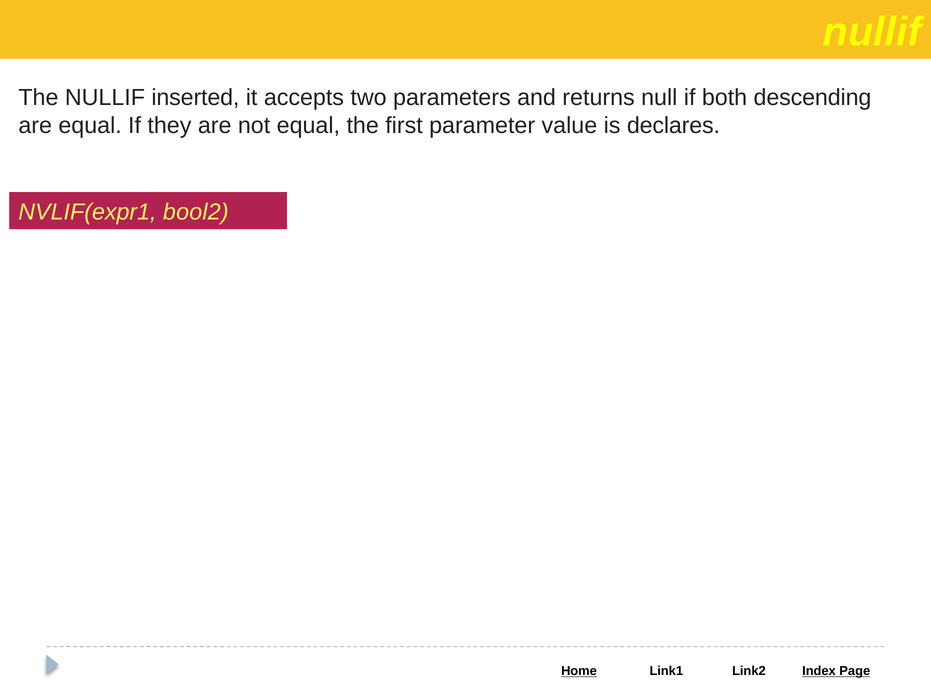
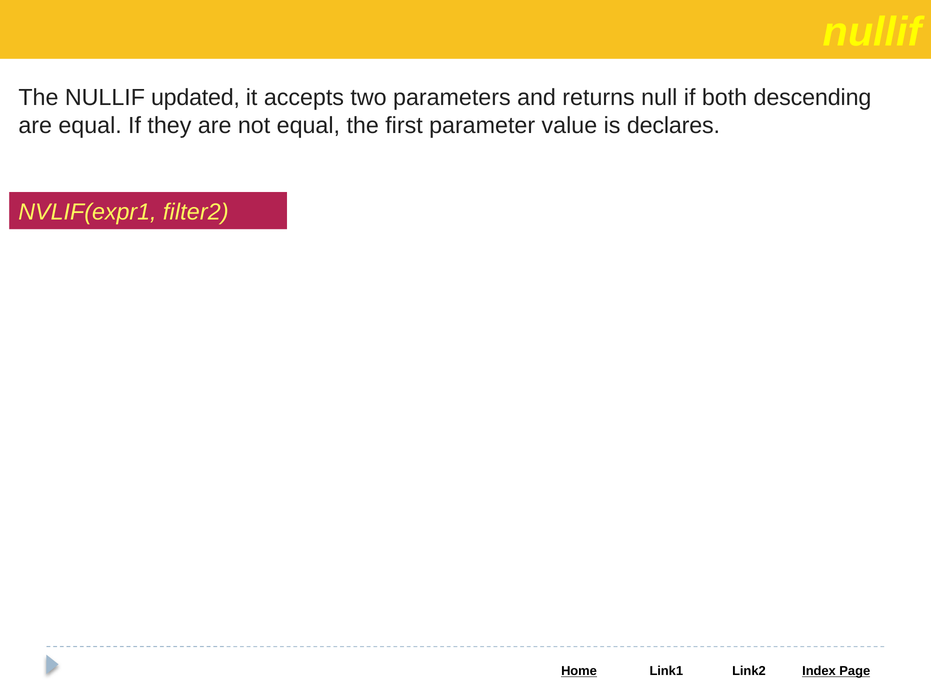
inserted: inserted -> updated
bool2: bool2 -> filter2
